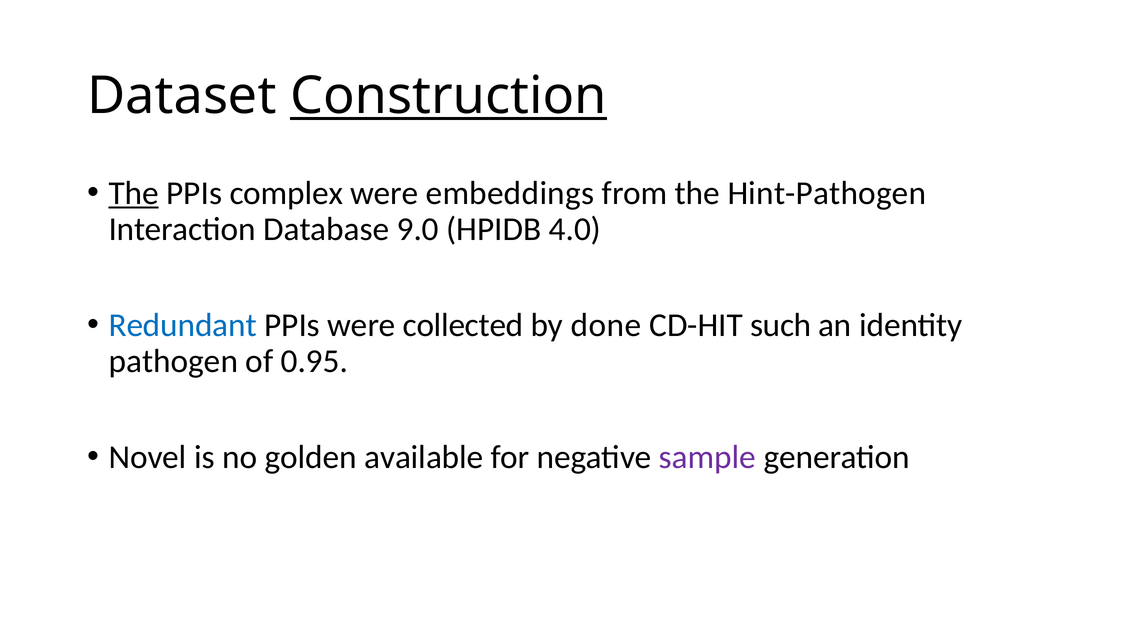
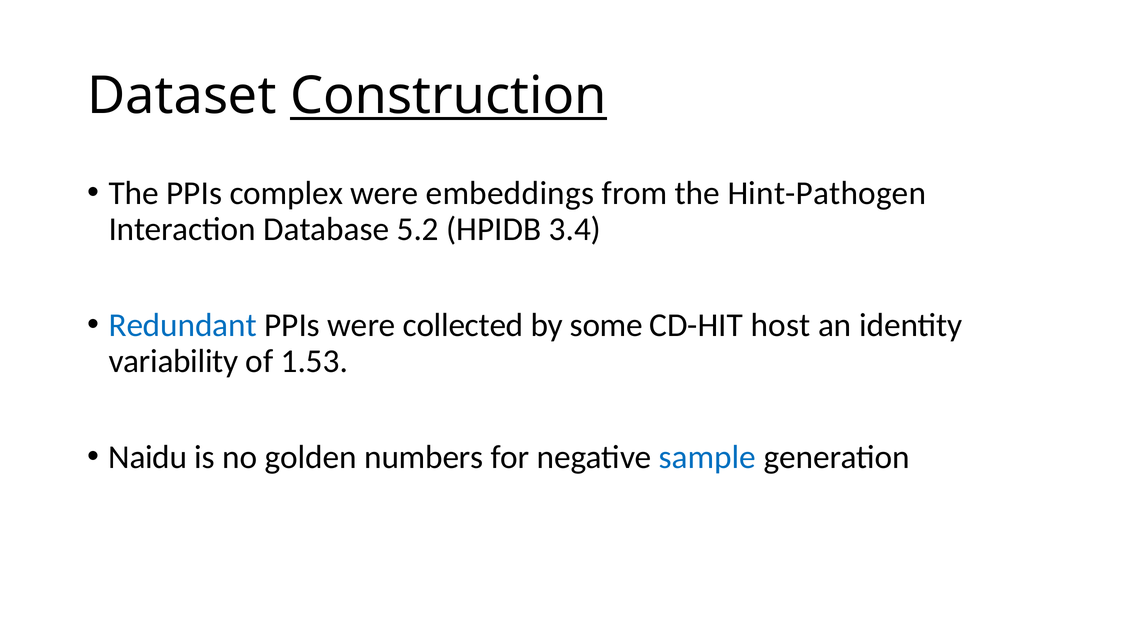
The at (134, 193) underline: present -> none
9.0: 9.0 -> 5.2
4.0: 4.0 -> 3.4
done: done -> some
such: such -> host
pathogen: pathogen -> variability
0.95: 0.95 -> 1.53
Novel: Novel -> Naidu
available: available -> numbers
sample colour: purple -> blue
